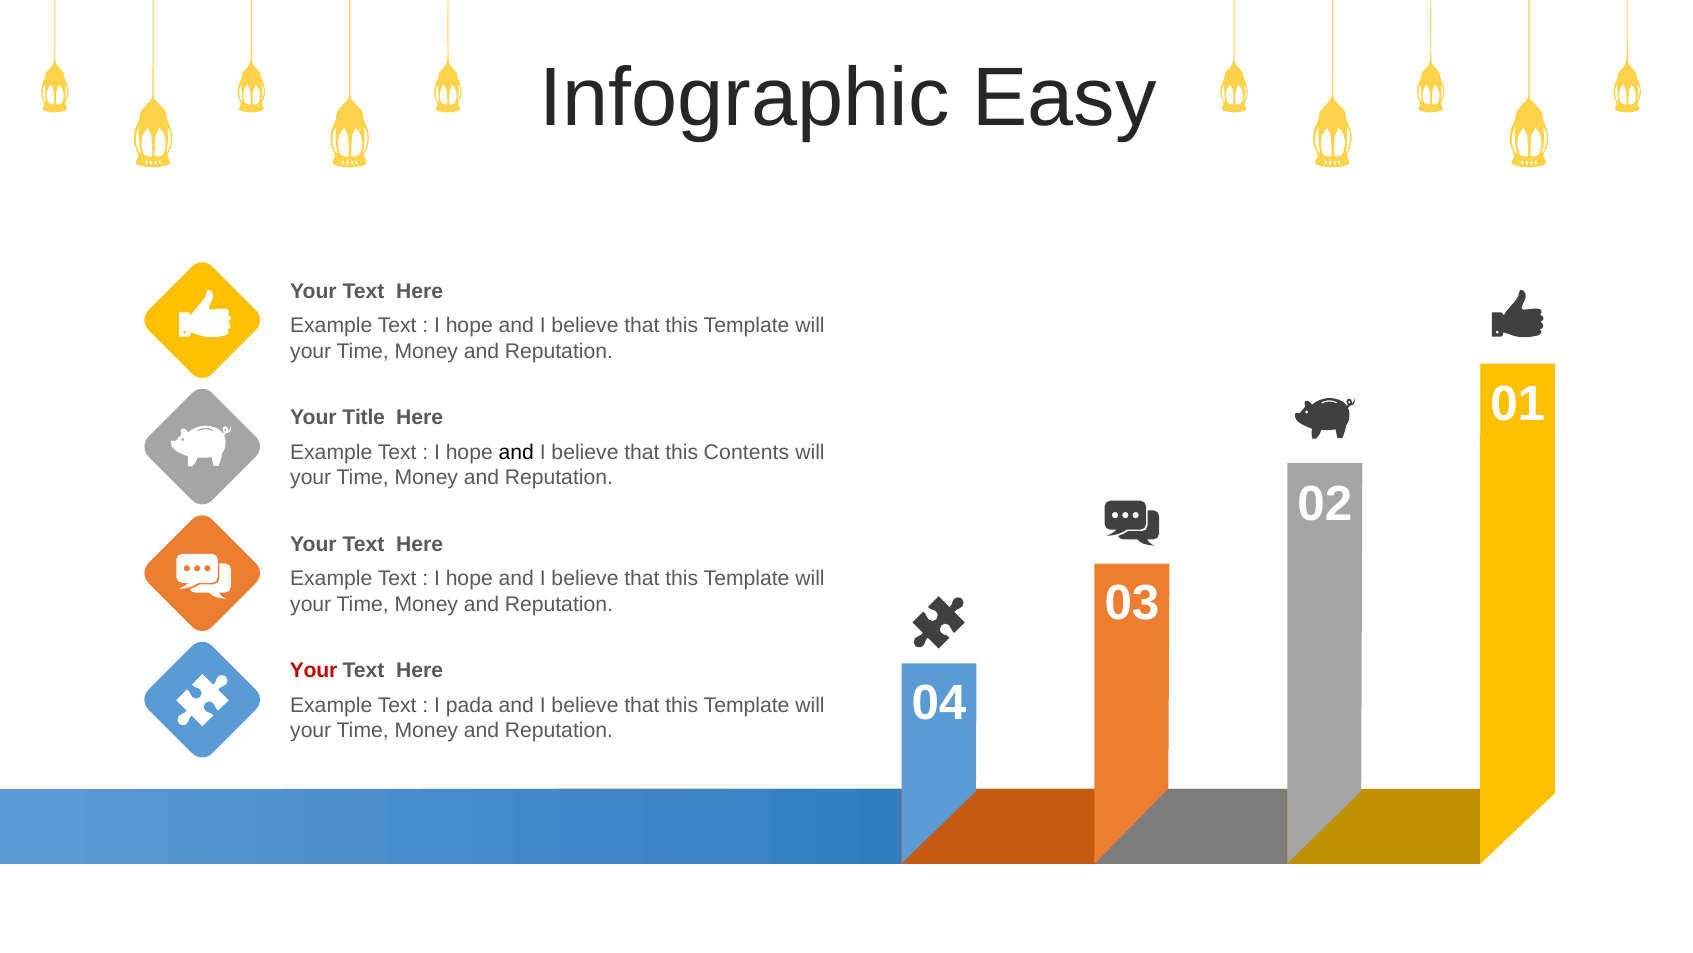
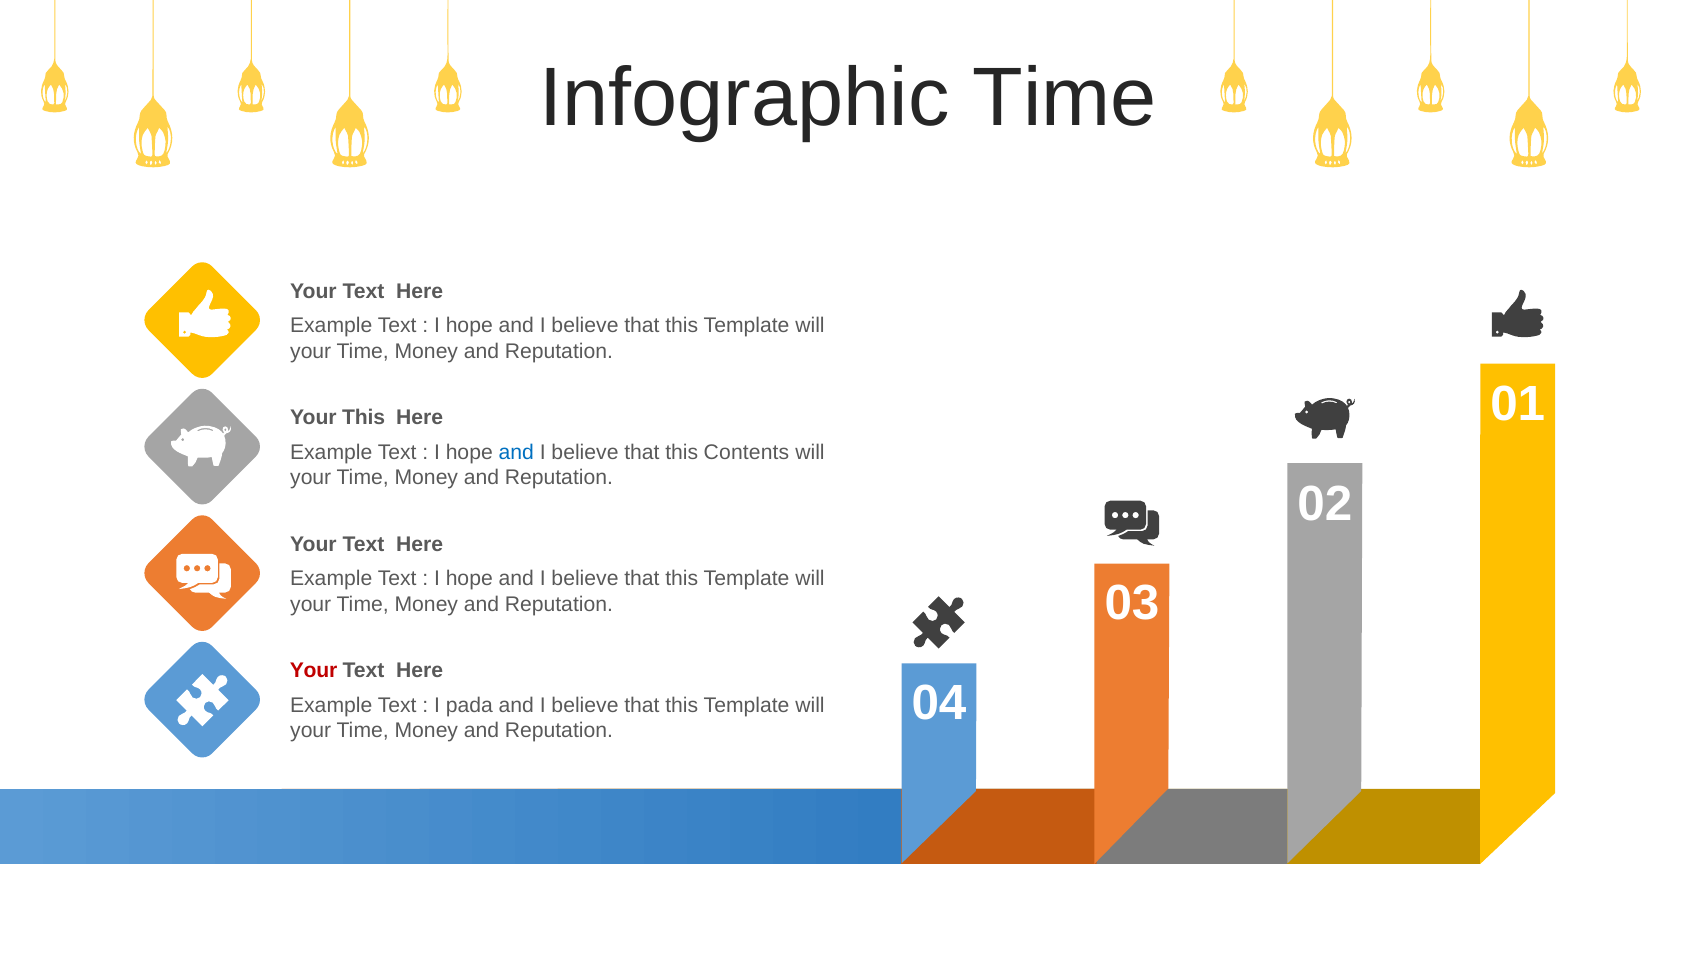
Infographic Easy: Easy -> Time
Your Title: Title -> This
and at (516, 452) colour: black -> blue
